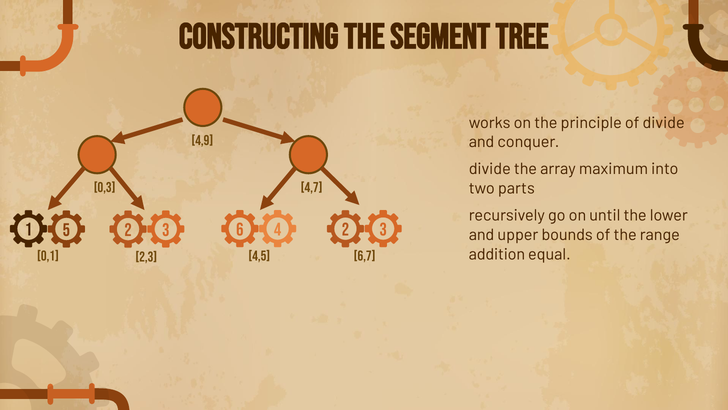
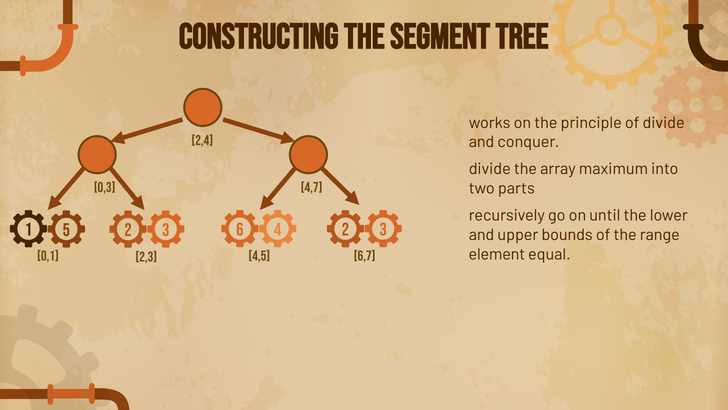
4,9: 4,9 -> 2,4
addition: addition -> element
